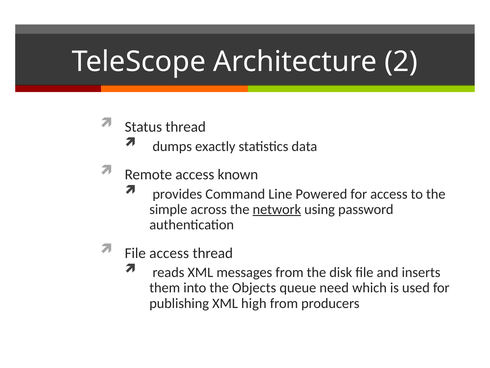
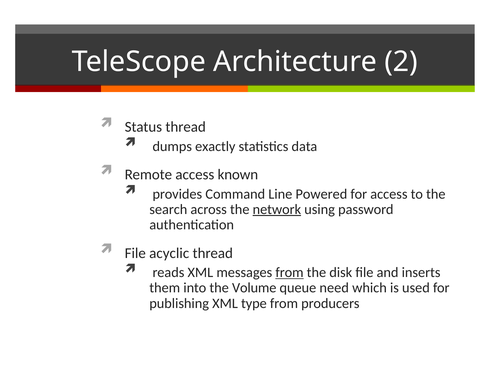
simple: simple -> search
File access: access -> acyclic
from at (290, 272) underline: none -> present
Objects: Objects -> Volume
high: high -> type
